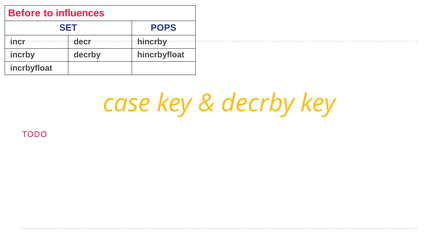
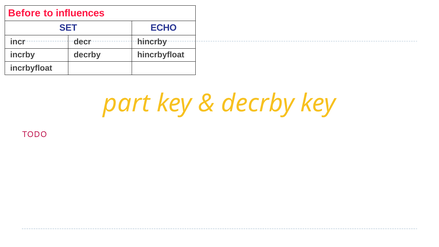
POPS: POPS -> ECHO
case: case -> part
